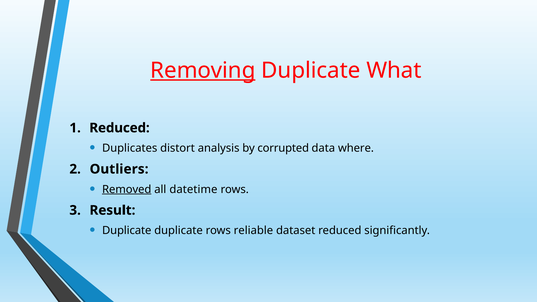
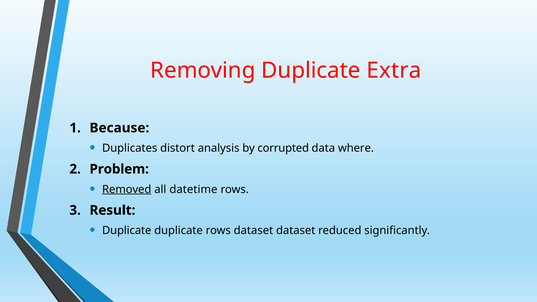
Removing underline: present -> none
What: What -> Extra
1 Reduced: Reduced -> Because
Outliers: Outliers -> Problem
rows reliable: reliable -> dataset
